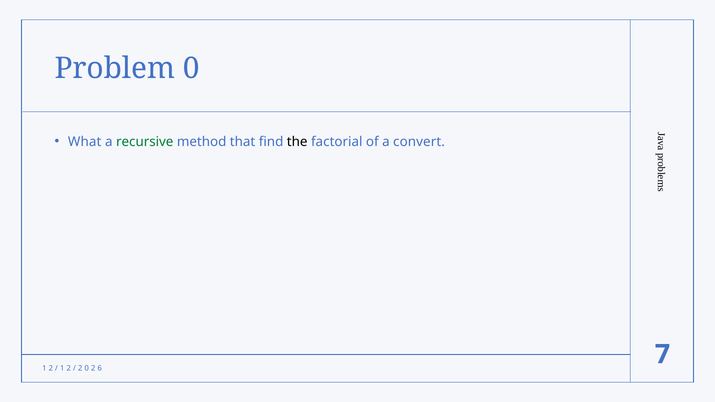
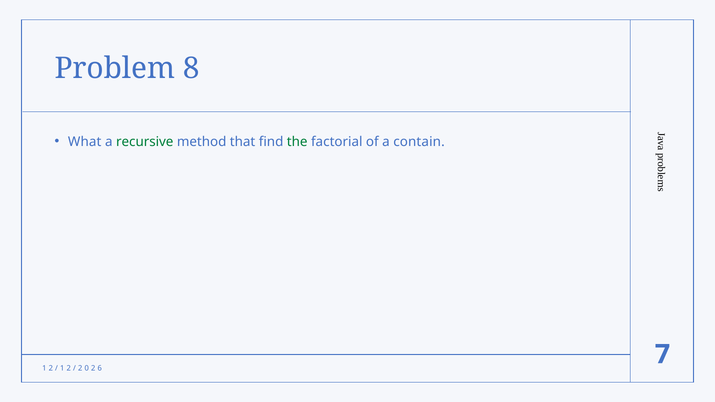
Problem 0: 0 -> 8
the colour: black -> green
convert: convert -> contain
